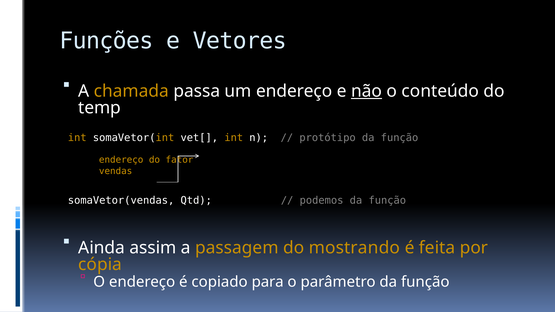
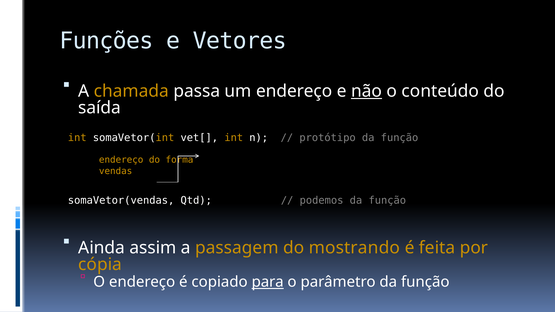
temp: temp -> saída
fator: fator -> forma
para underline: none -> present
